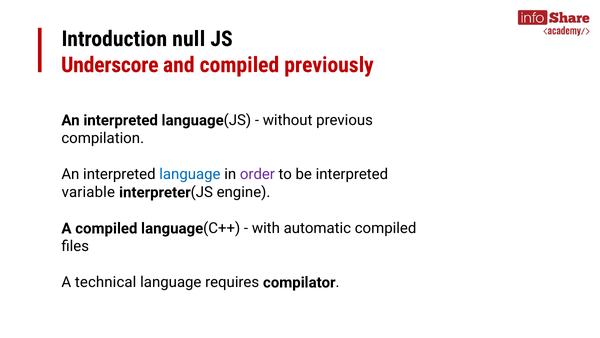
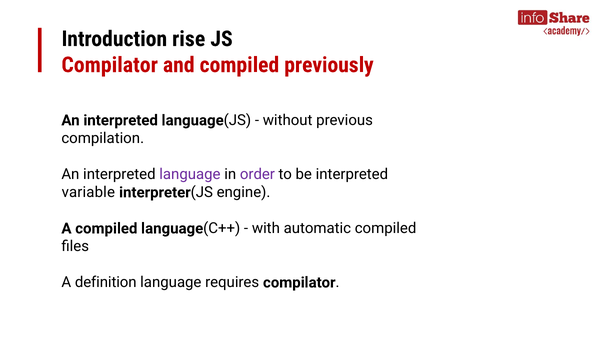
null: null -> rise
Underscore at (110, 65): Underscore -> Compilator
language at (190, 174) colour: blue -> purple
technical: technical -> definition
